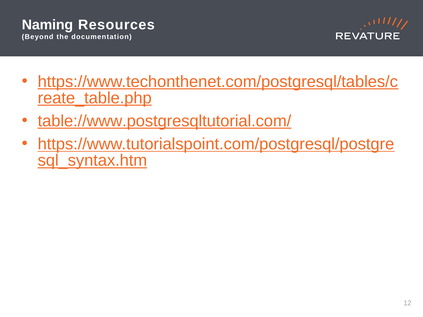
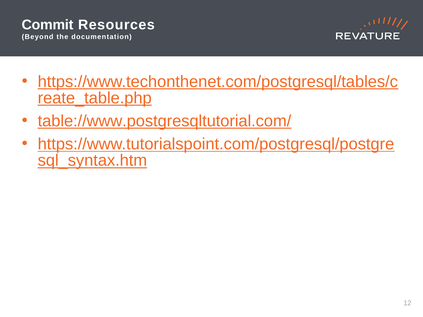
Naming: Naming -> Commit
